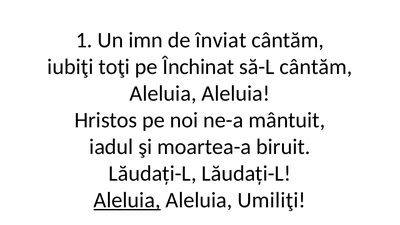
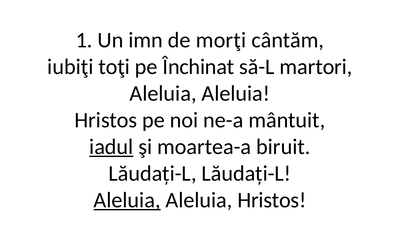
înviat: înviat -> morţi
să-L cântăm: cântăm -> martori
iadul underline: none -> present
Umiliţi at (272, 200): Umiliţi -> Hristos
